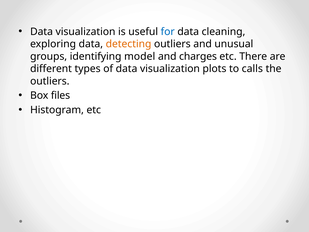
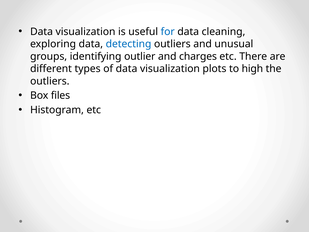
detecting colour: orange -> blue
model: model -> outlier
calls: calls -> high
